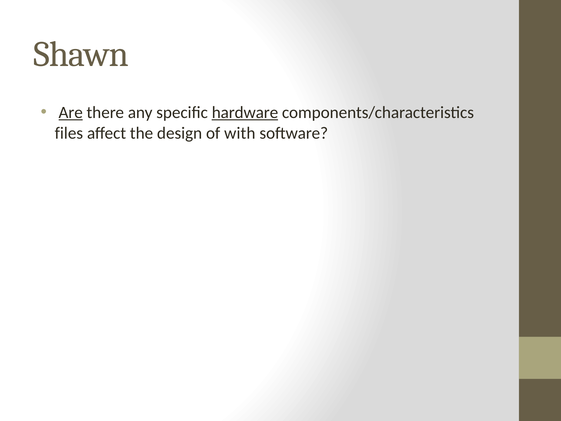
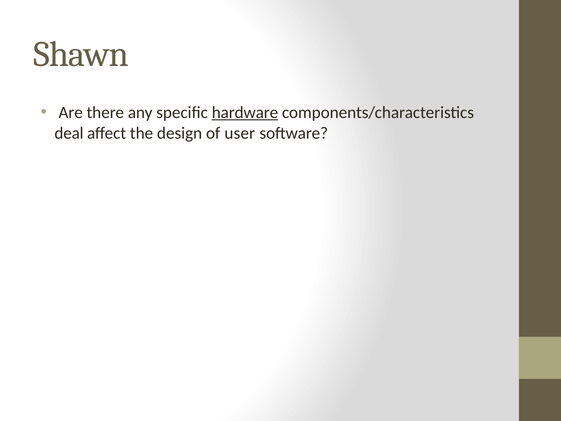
Are underline: present -> none
files: files -> deal
with: with -> user
